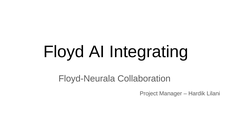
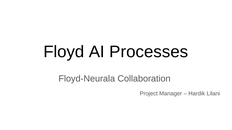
Integrating: Integrating -> Processes
